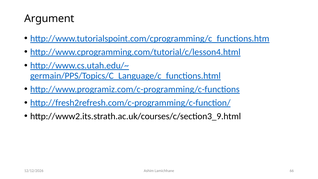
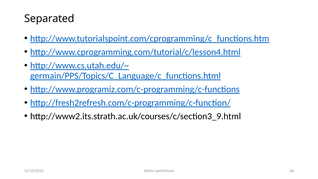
Argument: Argument -> Separated
